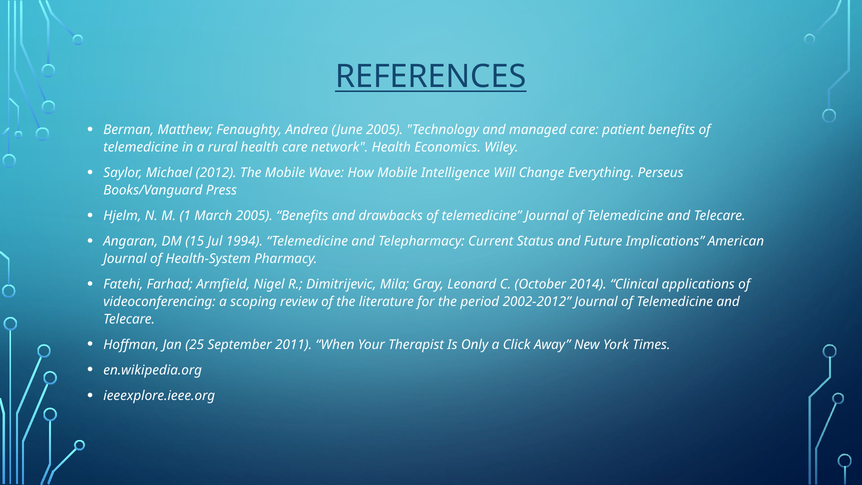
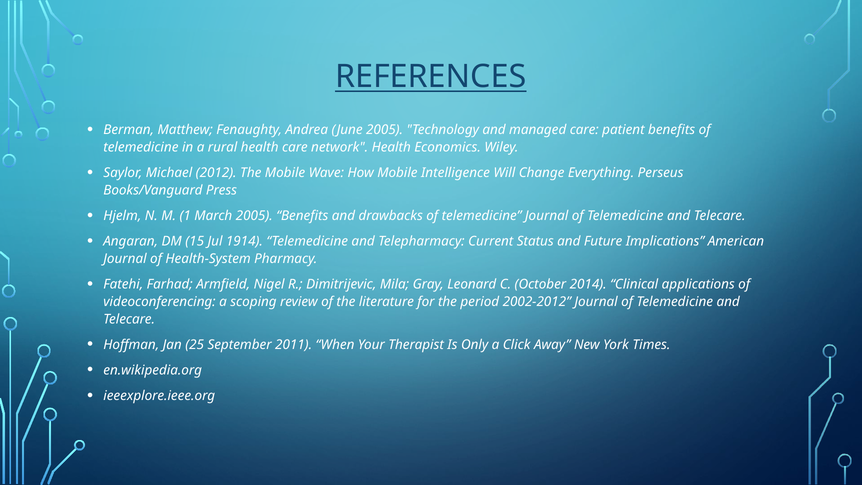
1994: 1994 -> 1914
